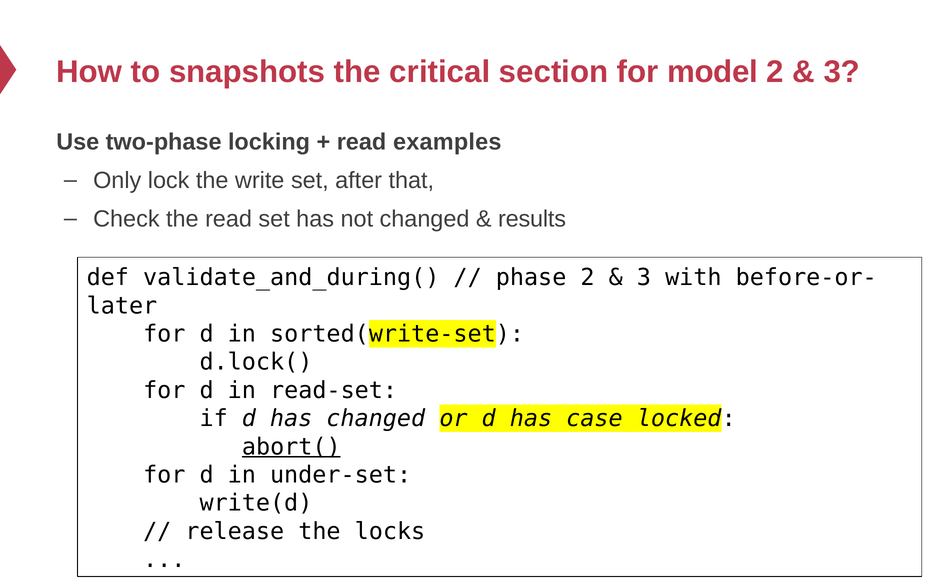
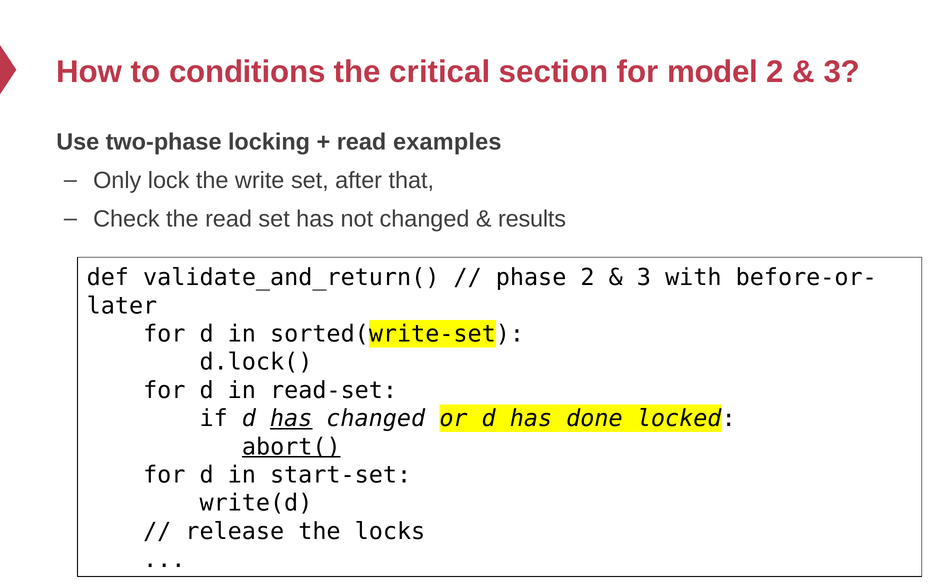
snapshots: snapshots -> conditions
validate_and_during(: validate_and_during( -> validate_and_return(
has at (291, 418) underline: none -> present
case: case -> done
under-set: under-set -> start-set
